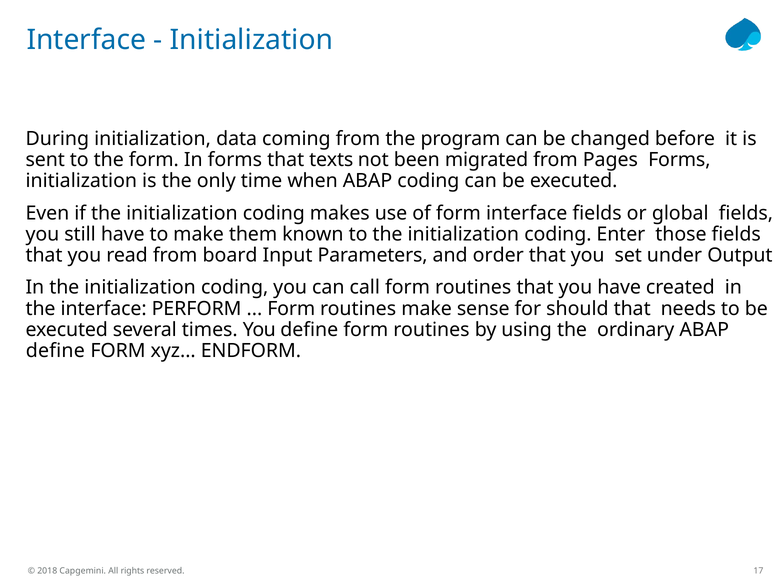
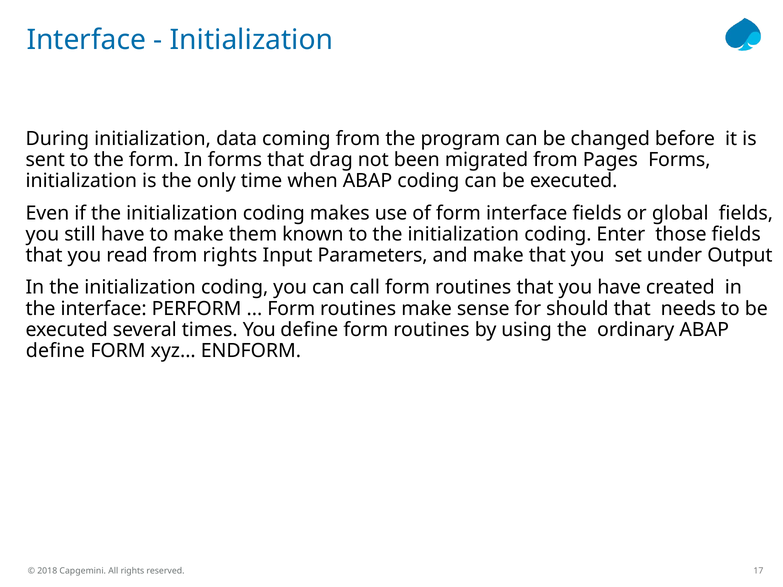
texts: texts -> drag
from board: board -> rights
and order: order -> make
